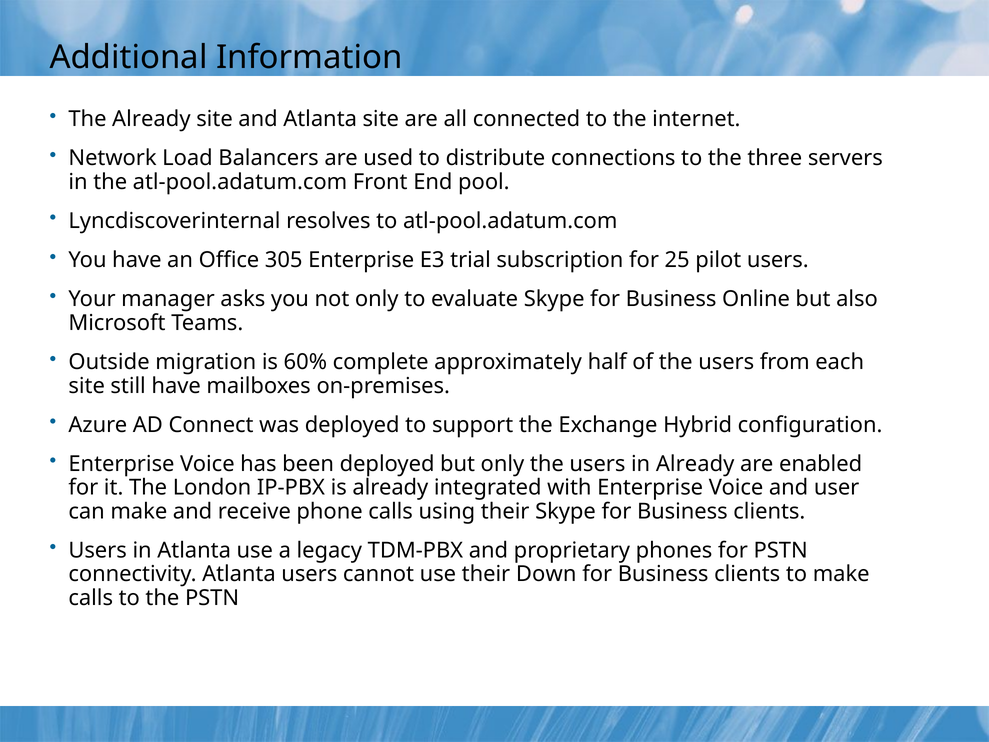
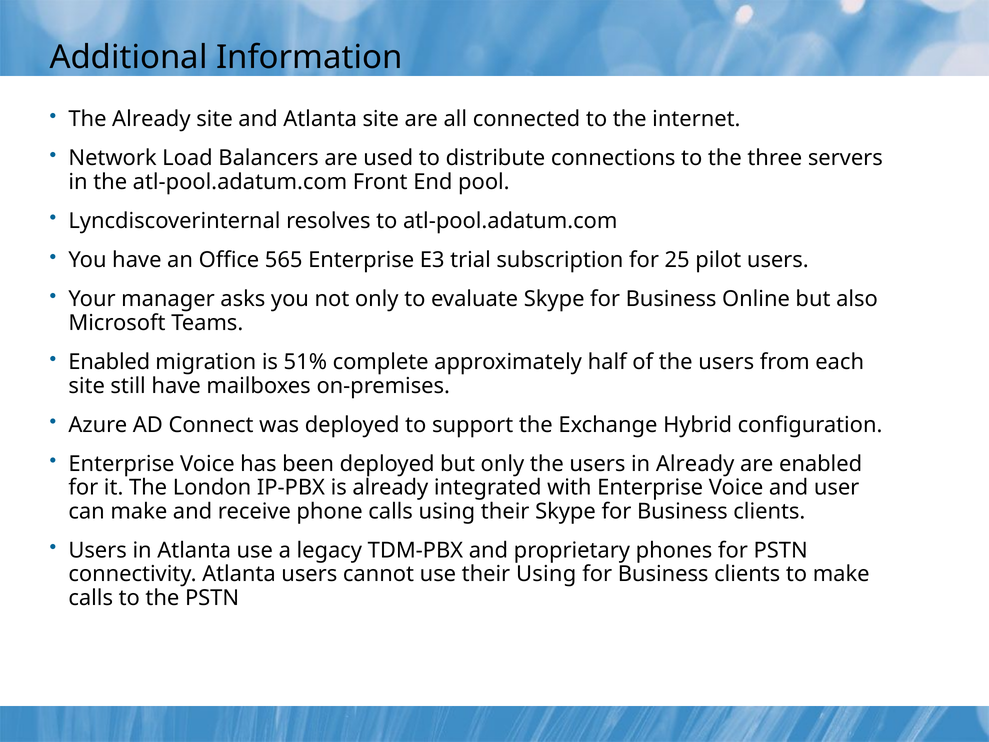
305: 305 -> 565
Outside at (109, 362): Outside -> Enabled
60%: 60% -> 51%
their Down: Down -> Using
